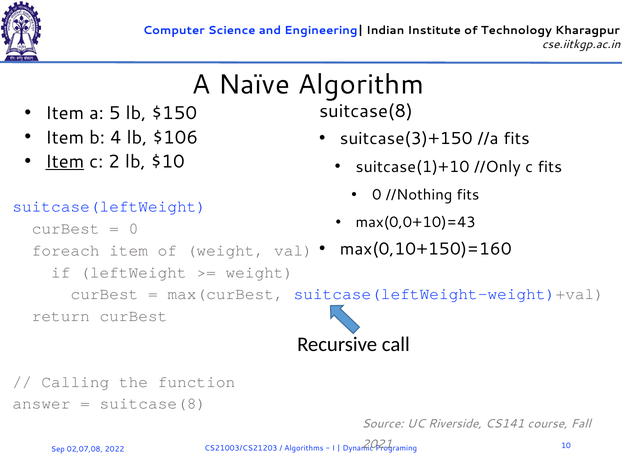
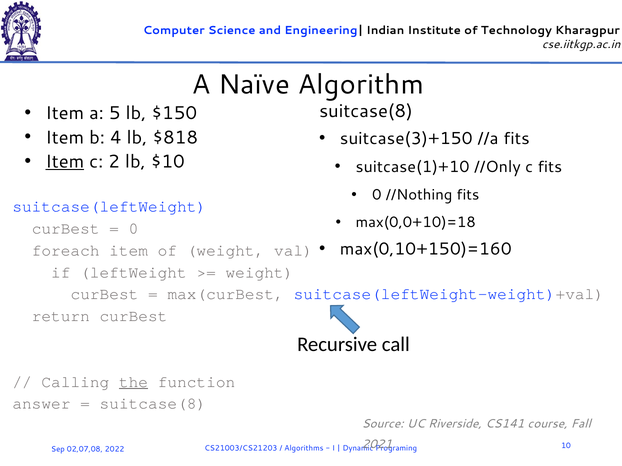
$106: $106 -> $818
max(0,0+10)=43: max(0,0+10)=43 -> max(0,0+10)=18
the underline: none -> present
